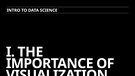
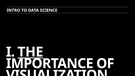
THE underline: none -> present
